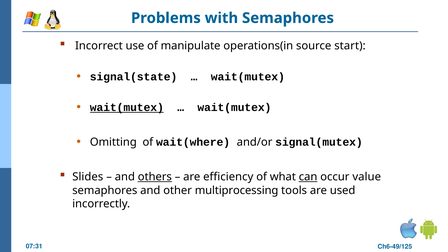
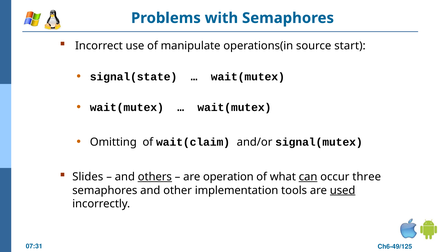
wait(mutex at (127, 107) underline: present -> none
wait(where: wait(where -> wait(claim
efficiency: efficiency -> operation
value: value -> three
multiprocessing: multiprocessing -> implementation
used underline: none -> present
